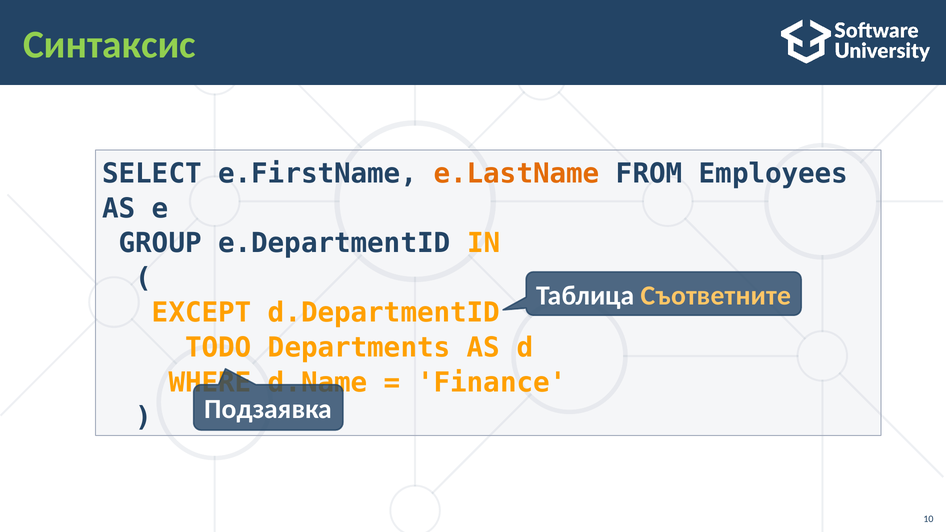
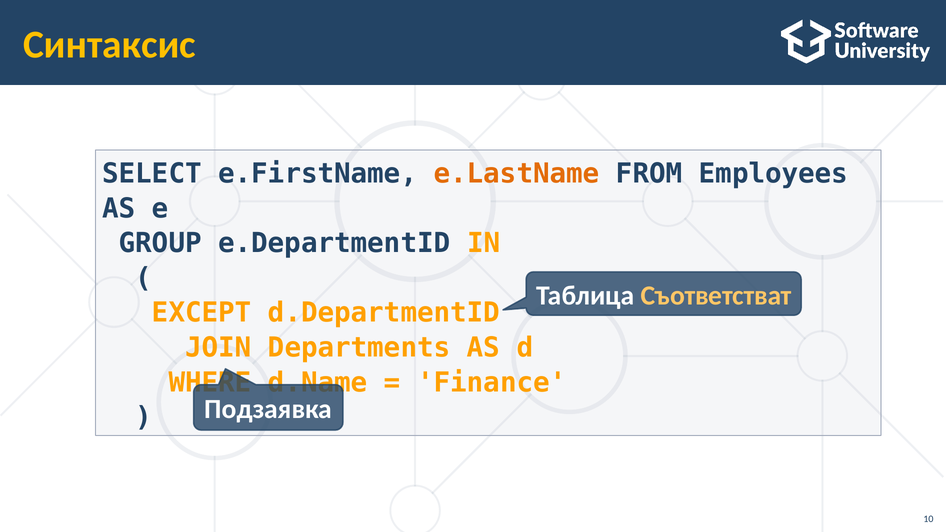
Синтаксис colour: light green -> yellow
Съответните: Съответните -> Съответстват
TODO: TODO -> JOIN
